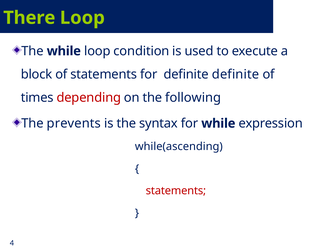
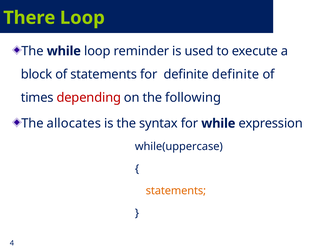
condition: condition -> reminder
prevents: prevents -> allocates
while(ascending: while(ascending -> while(uppercase
statements at (176, 191) colour: red -> orange
